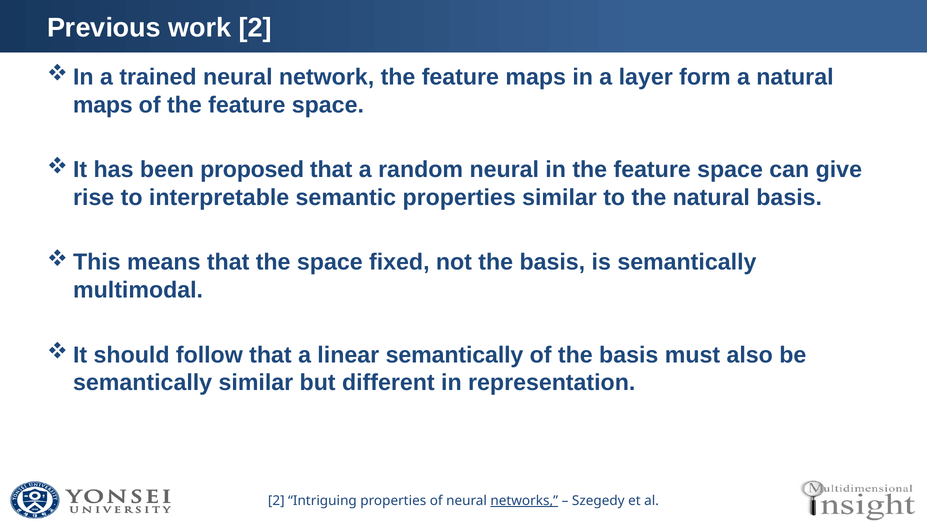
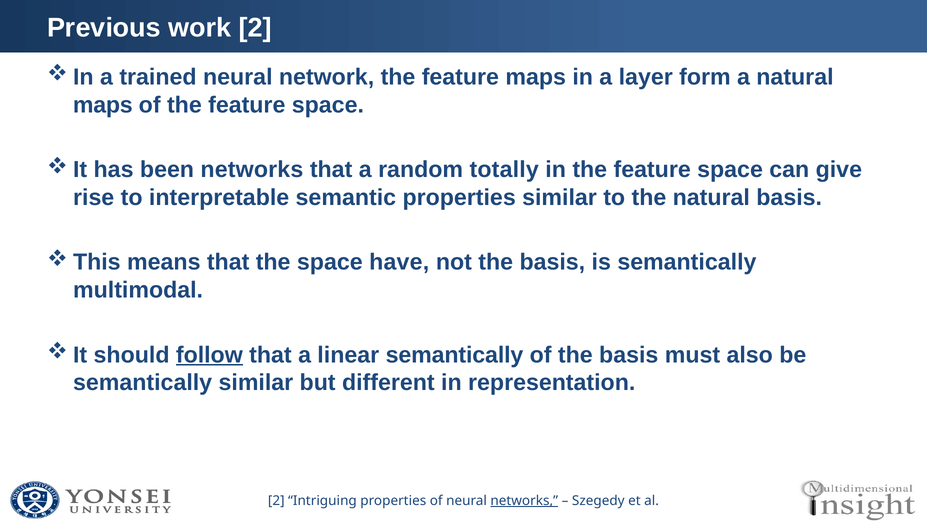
been proposed: proposed -> networks
random neural: neural -> totally
fixed: fixed -> have
follow underline: none -> present
